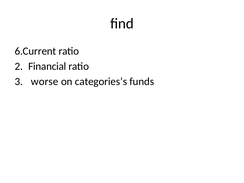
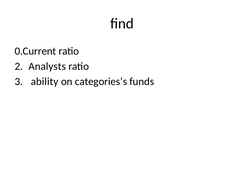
6.Current: 6.Current -> 0.Current
Financial: Financial -> Analysts
worse: worse -> ability
